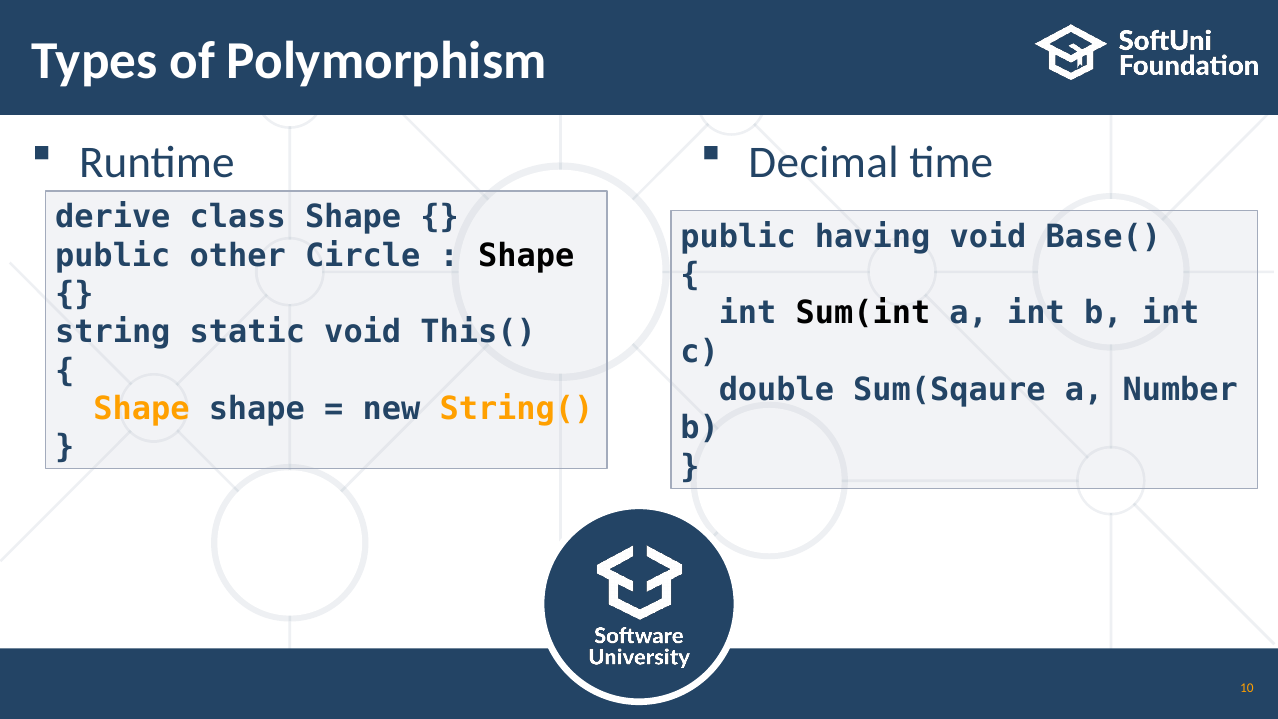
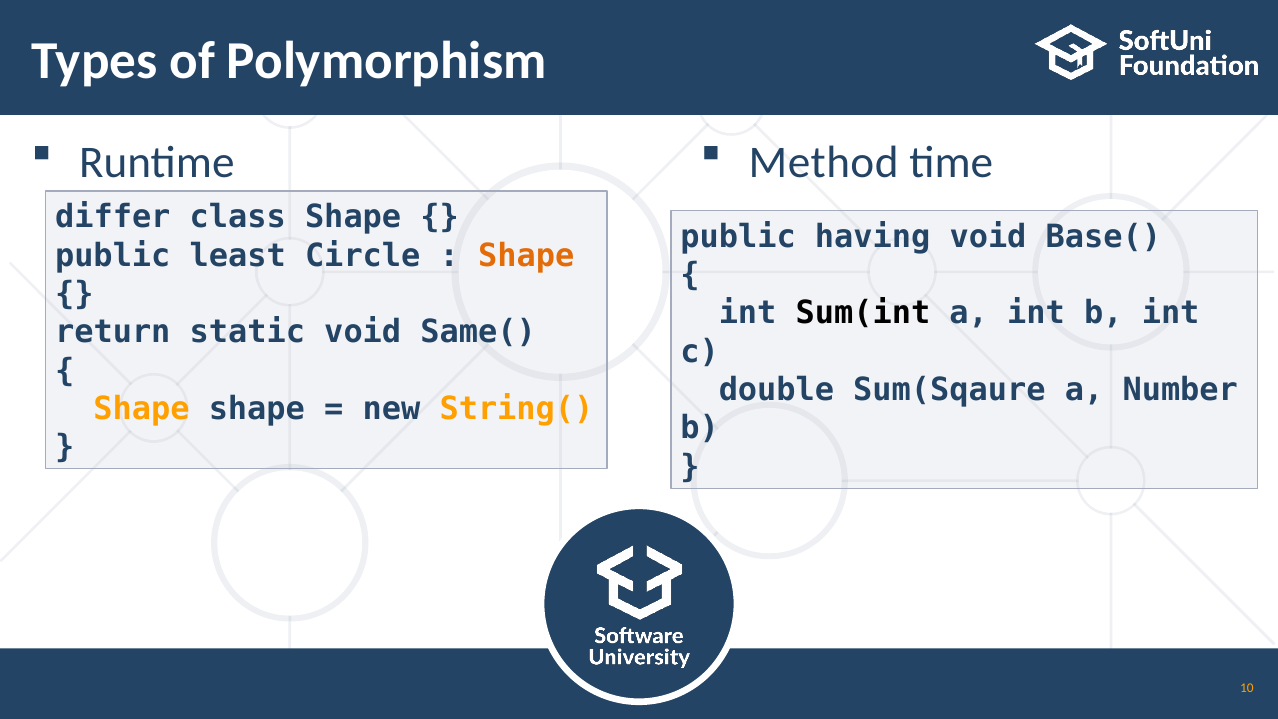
Decimal: Decimal -> Method
derive: derive -> differ
other: other -> least
Shape at (526, 255) colour: black -> orange
string: string -> return
This(: This( -> Same(
